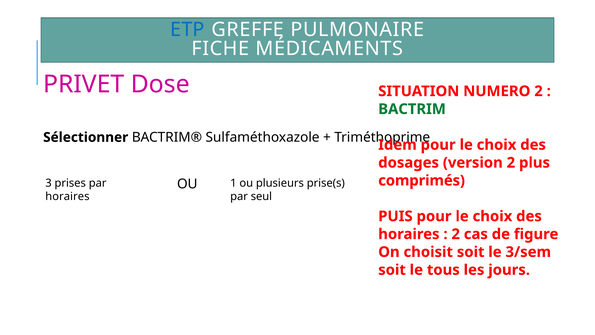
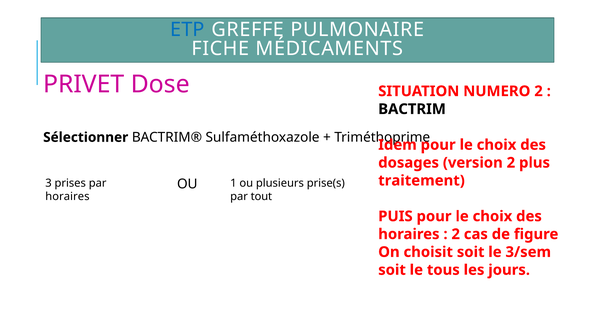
BACTRIM colour: green -> black
comprimés: comprimés -> traitement
seul: seul -> tout
